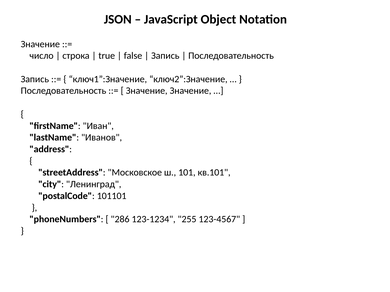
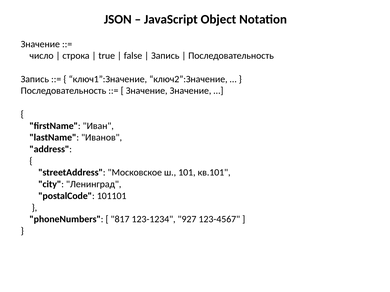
286: 286 -> 817
255: 255 -> 927
